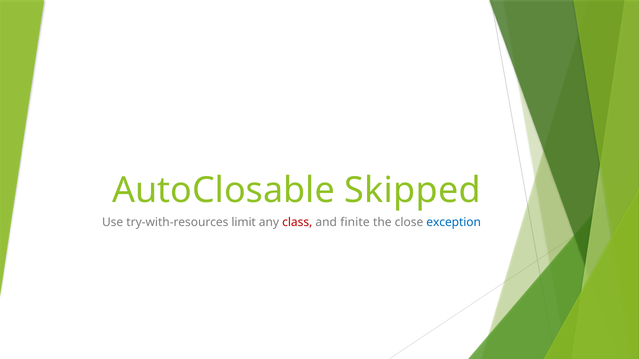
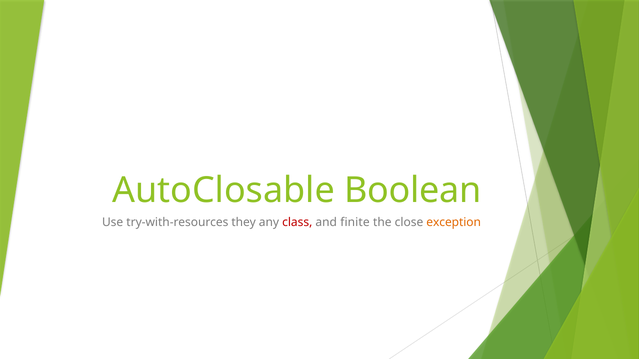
Skipped: Skipped -> Boolean
limit: limit -> they
exception colour: blue -> orange
